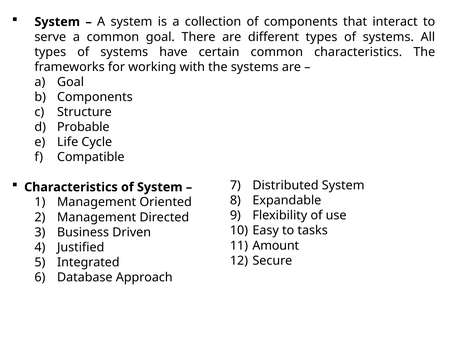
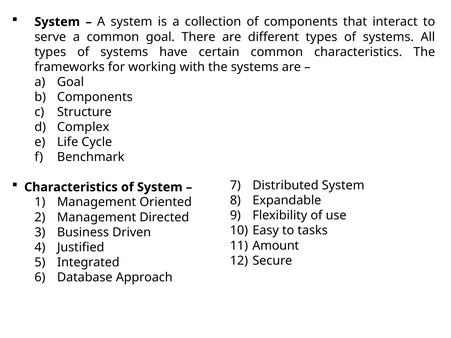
Probable: Probable -> Complex
Compatible: Compatible -> Benchmark
